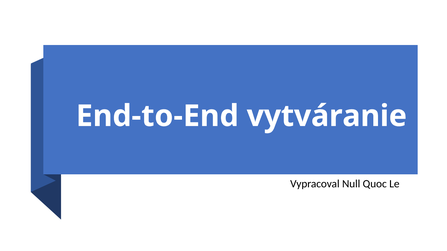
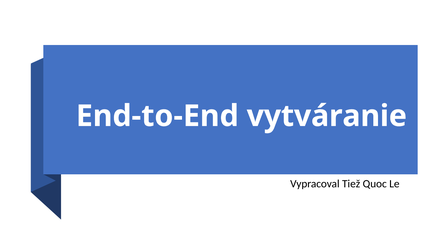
Null: Null -> Tiež
